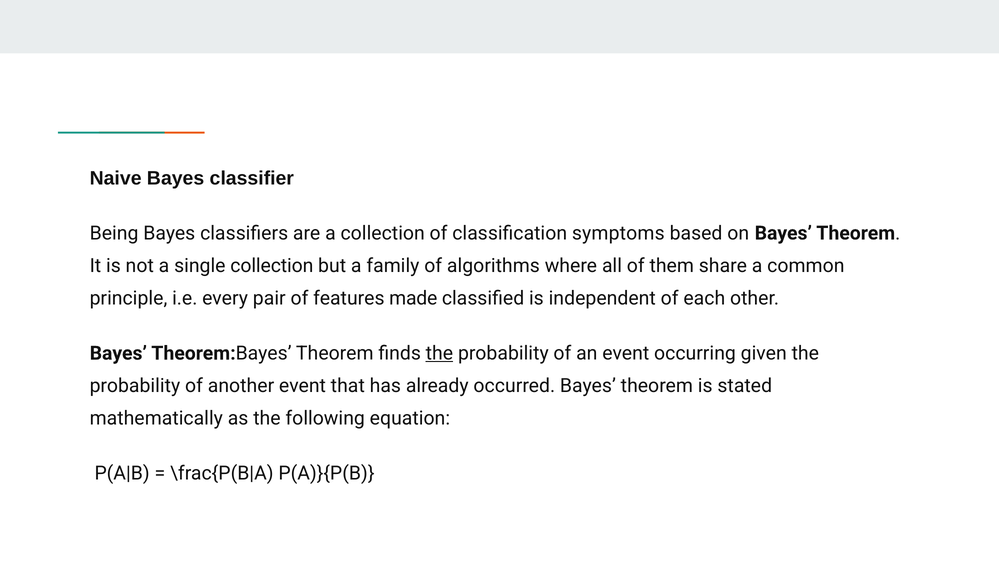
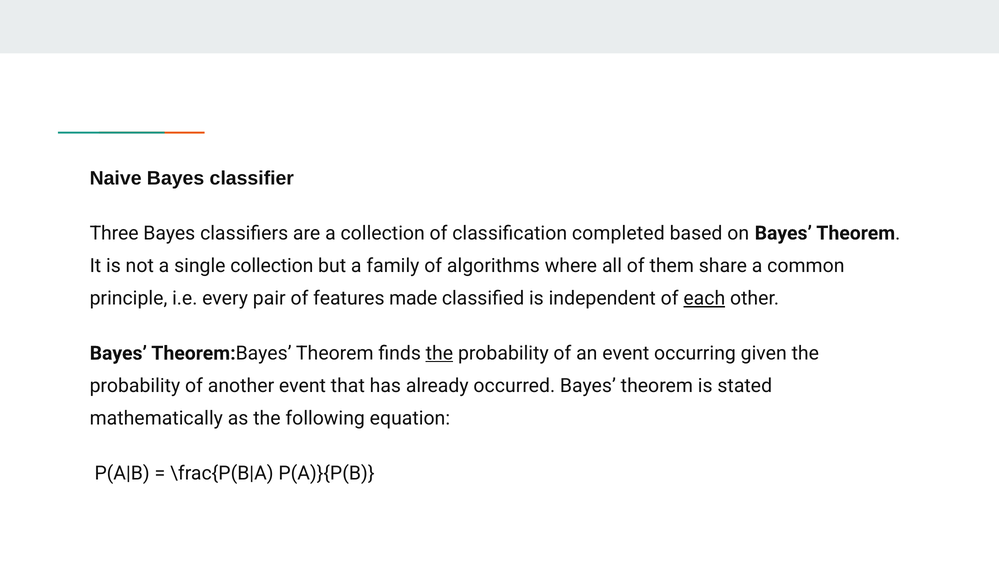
Being: Being -> Three
symptoms: symptoms -> completed
each underline: none -> present
